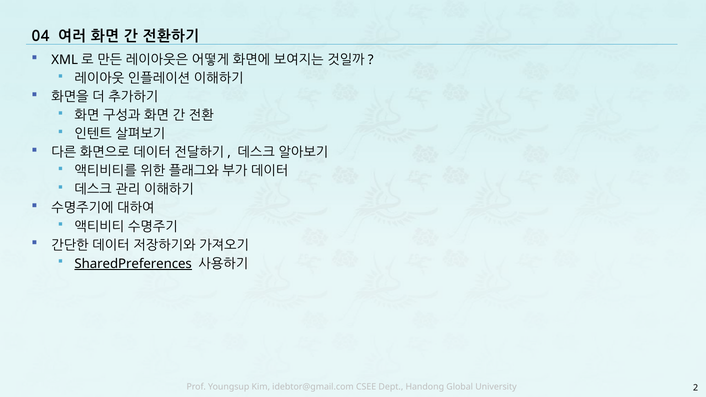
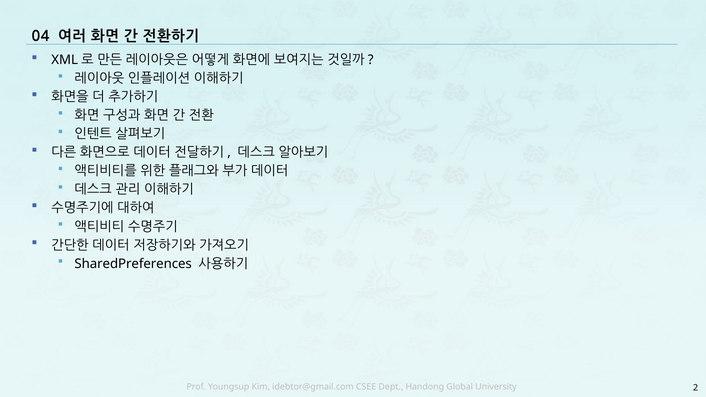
SharedPreferences underline: present -> none
